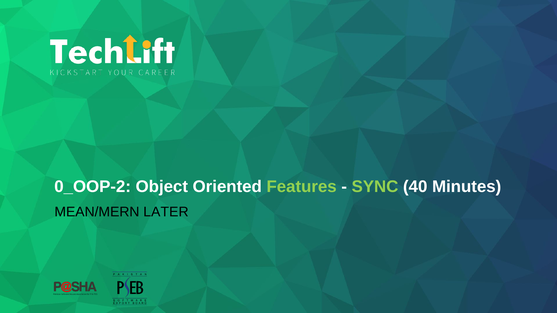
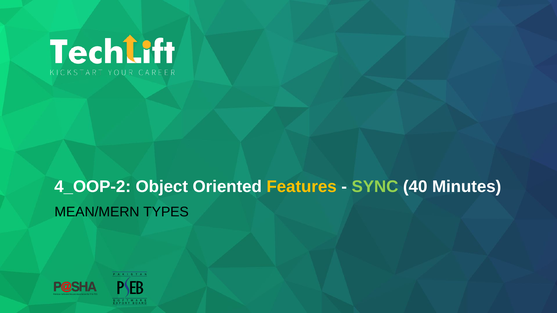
0_OOP-2: 0_OOP-2 -> 4_OOP-2
Features colour: light green -> yellow
LATER: LATER -> TYPES
